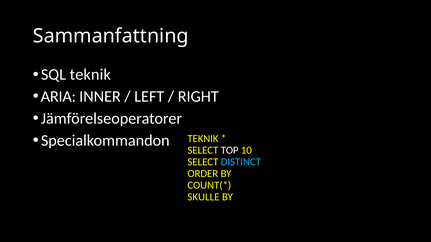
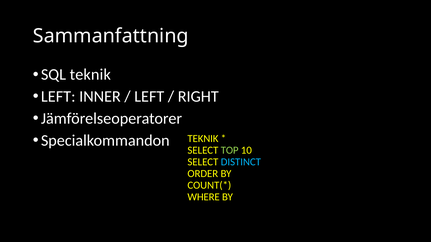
ARIA at (58, 97): ARIA -> LEFT
TOP colour: white -> light green
SKULLE: SKULLE -> WHERE
